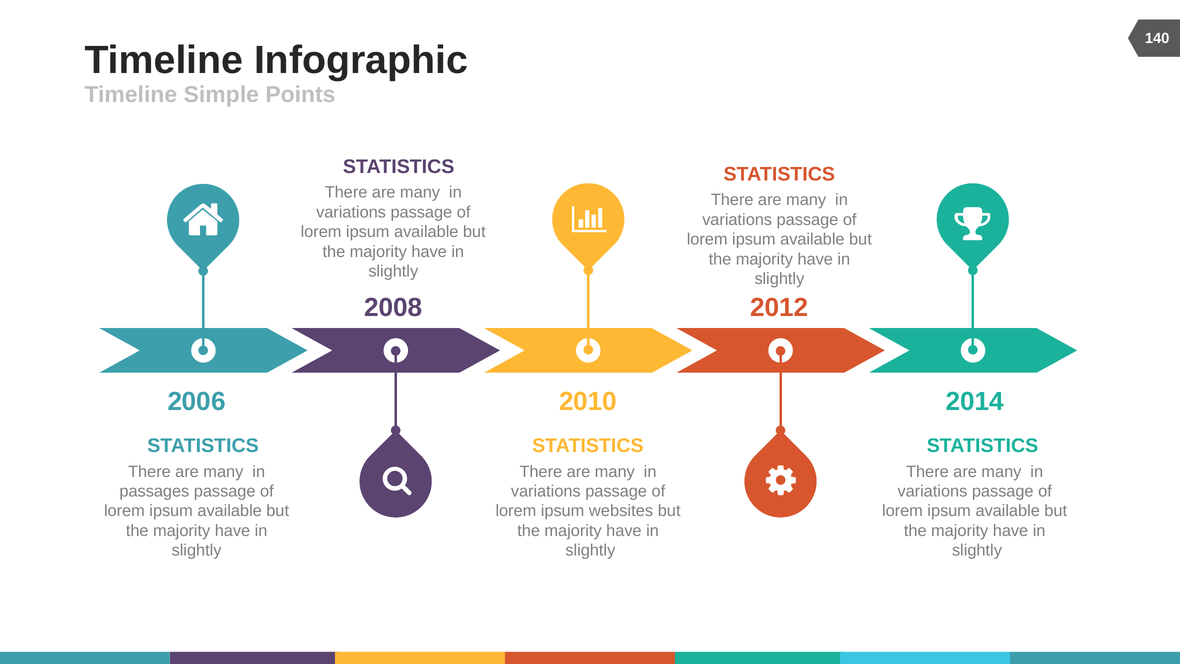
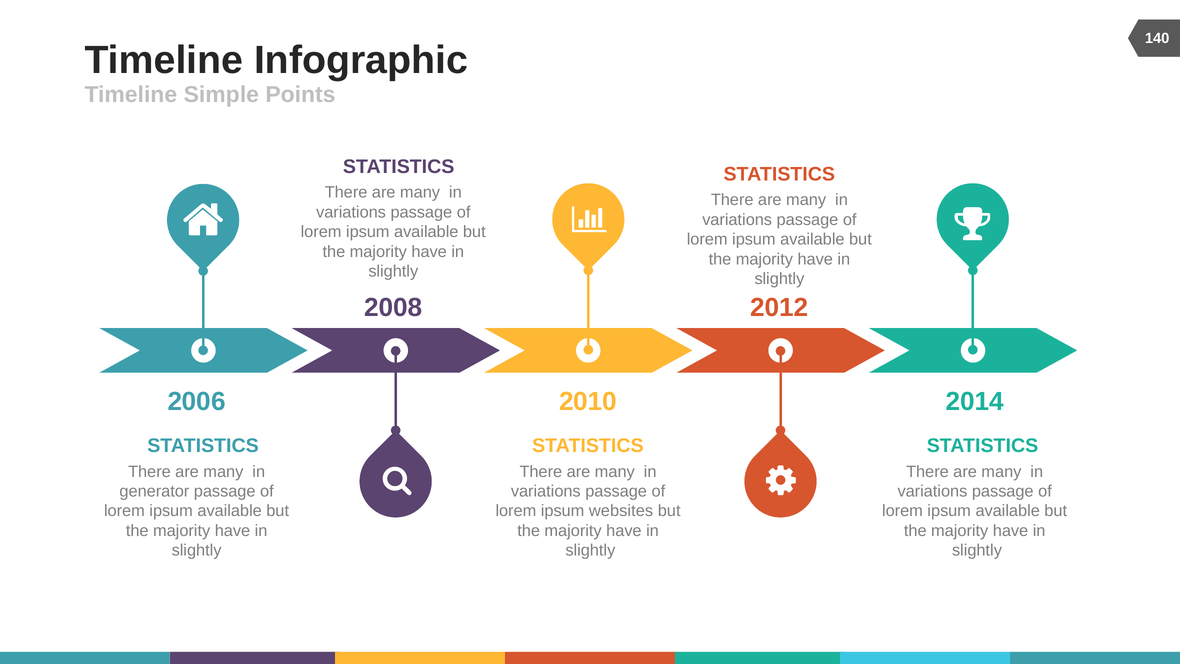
passages: passages -> generator
